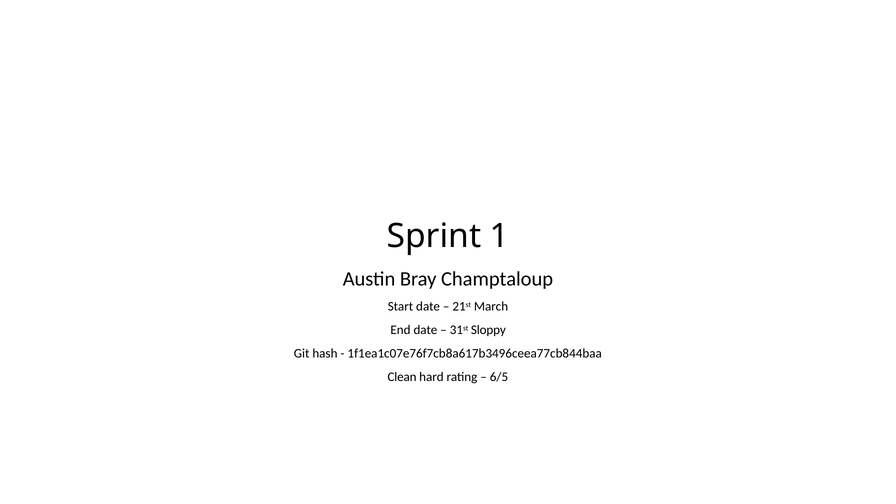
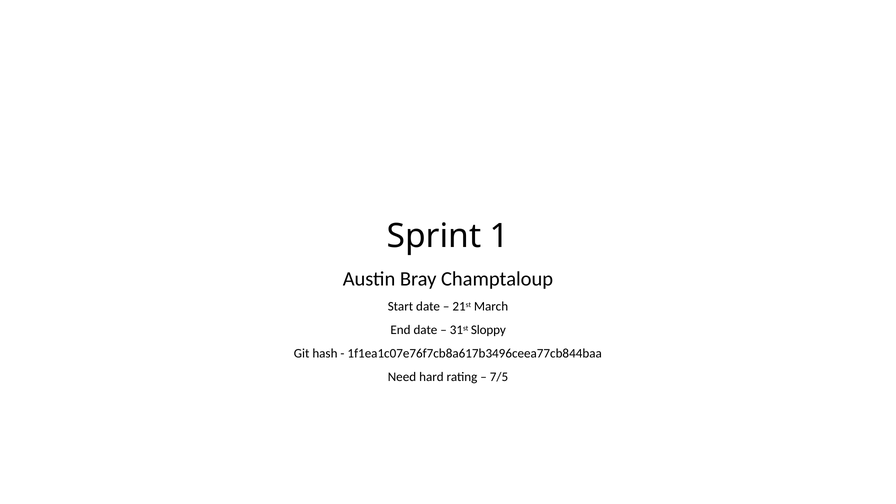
Clean: Clean -> Need
6/5: 6/5 -> 7/5
